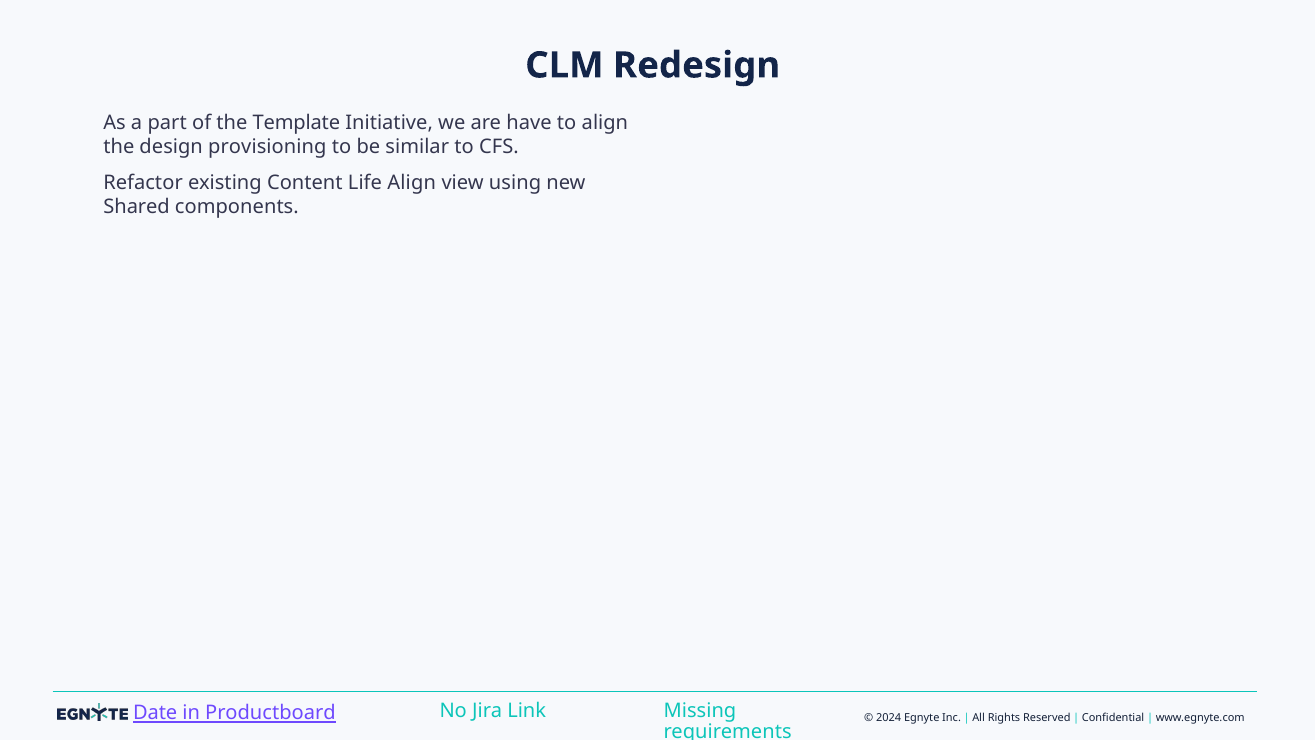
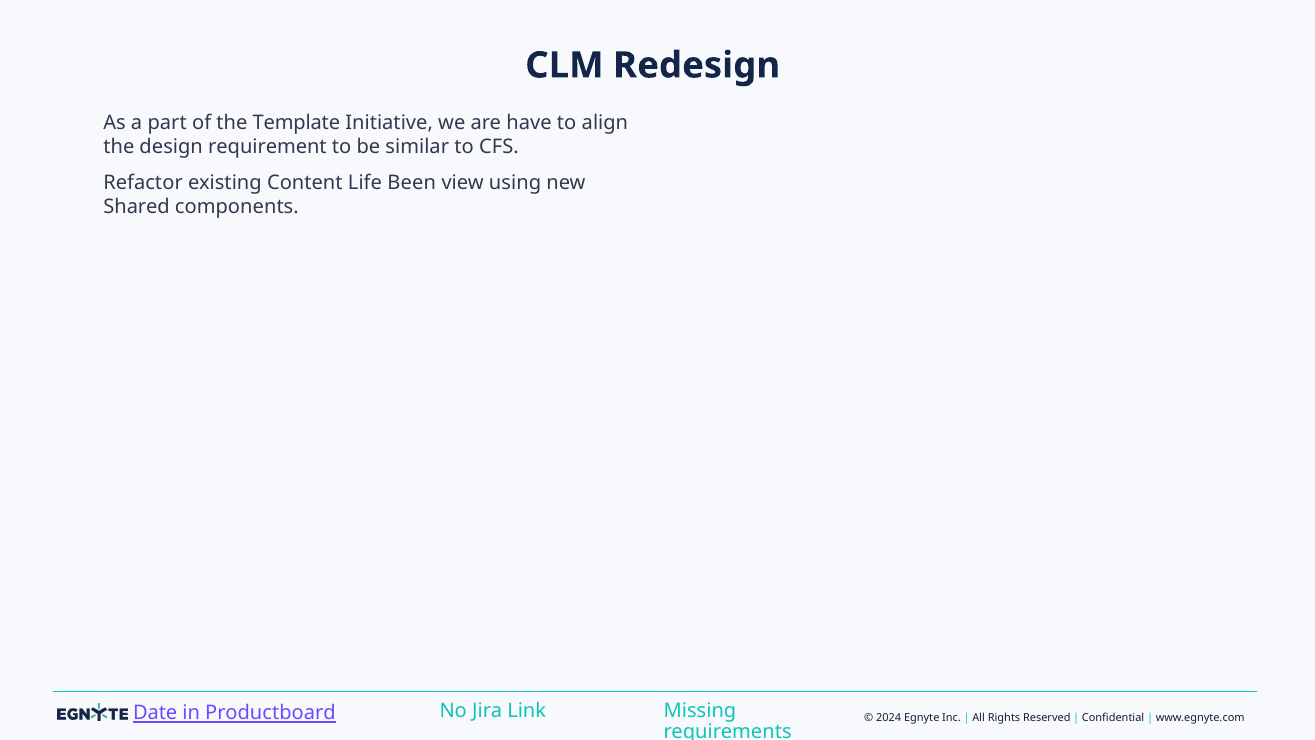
provisioning: provisioning -> requirement
Life Align: Align -> Been
